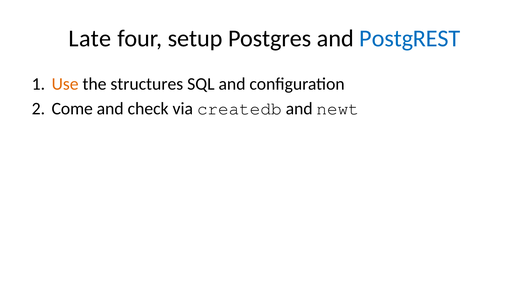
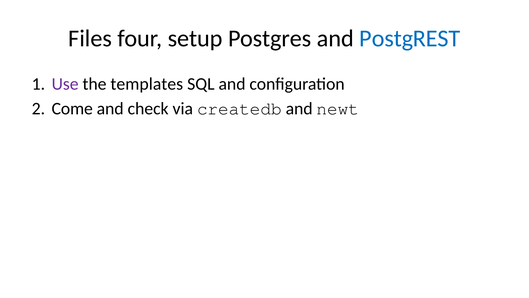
Late: Late -> Files
Use colour: orange -> purple
structures: structures -> templates
